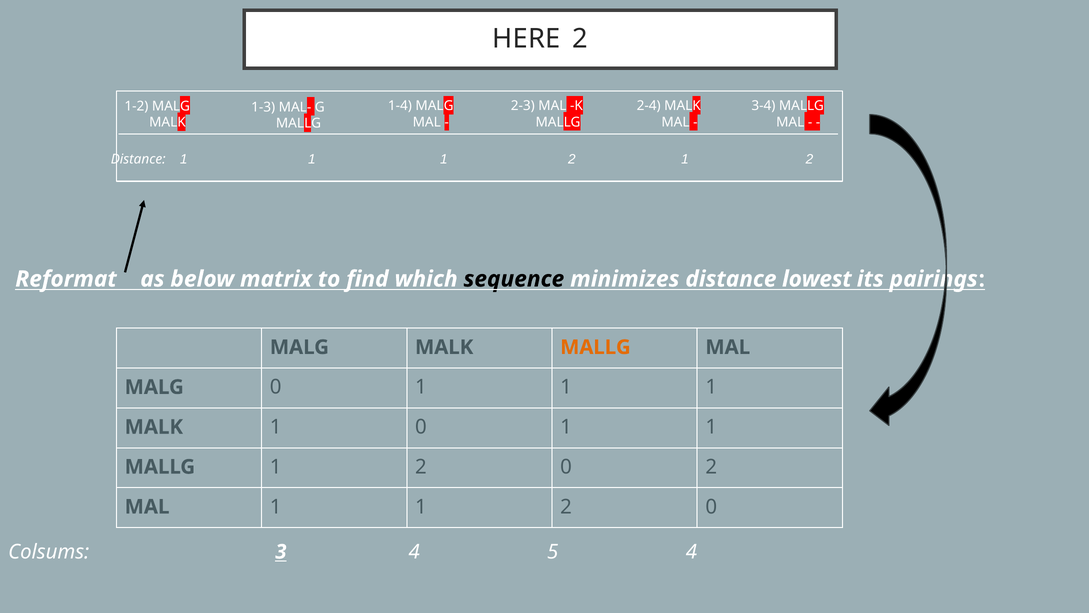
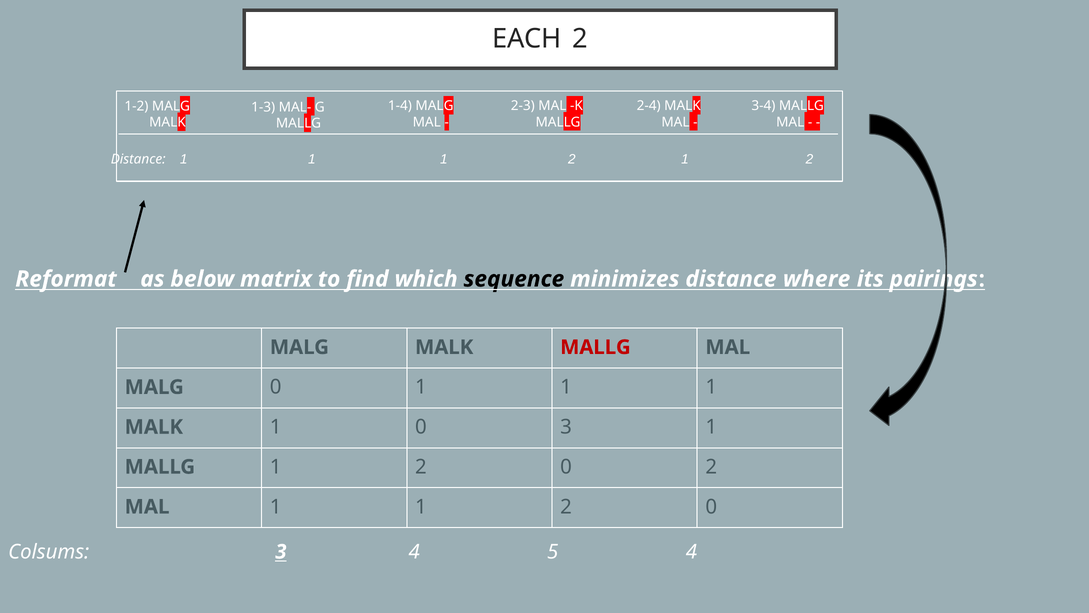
HERE: HERE -> EACH
lowest: lowest -> where
MALLG at (595, 347) colour: orange -> red
1 0 1: 1 -> 3
